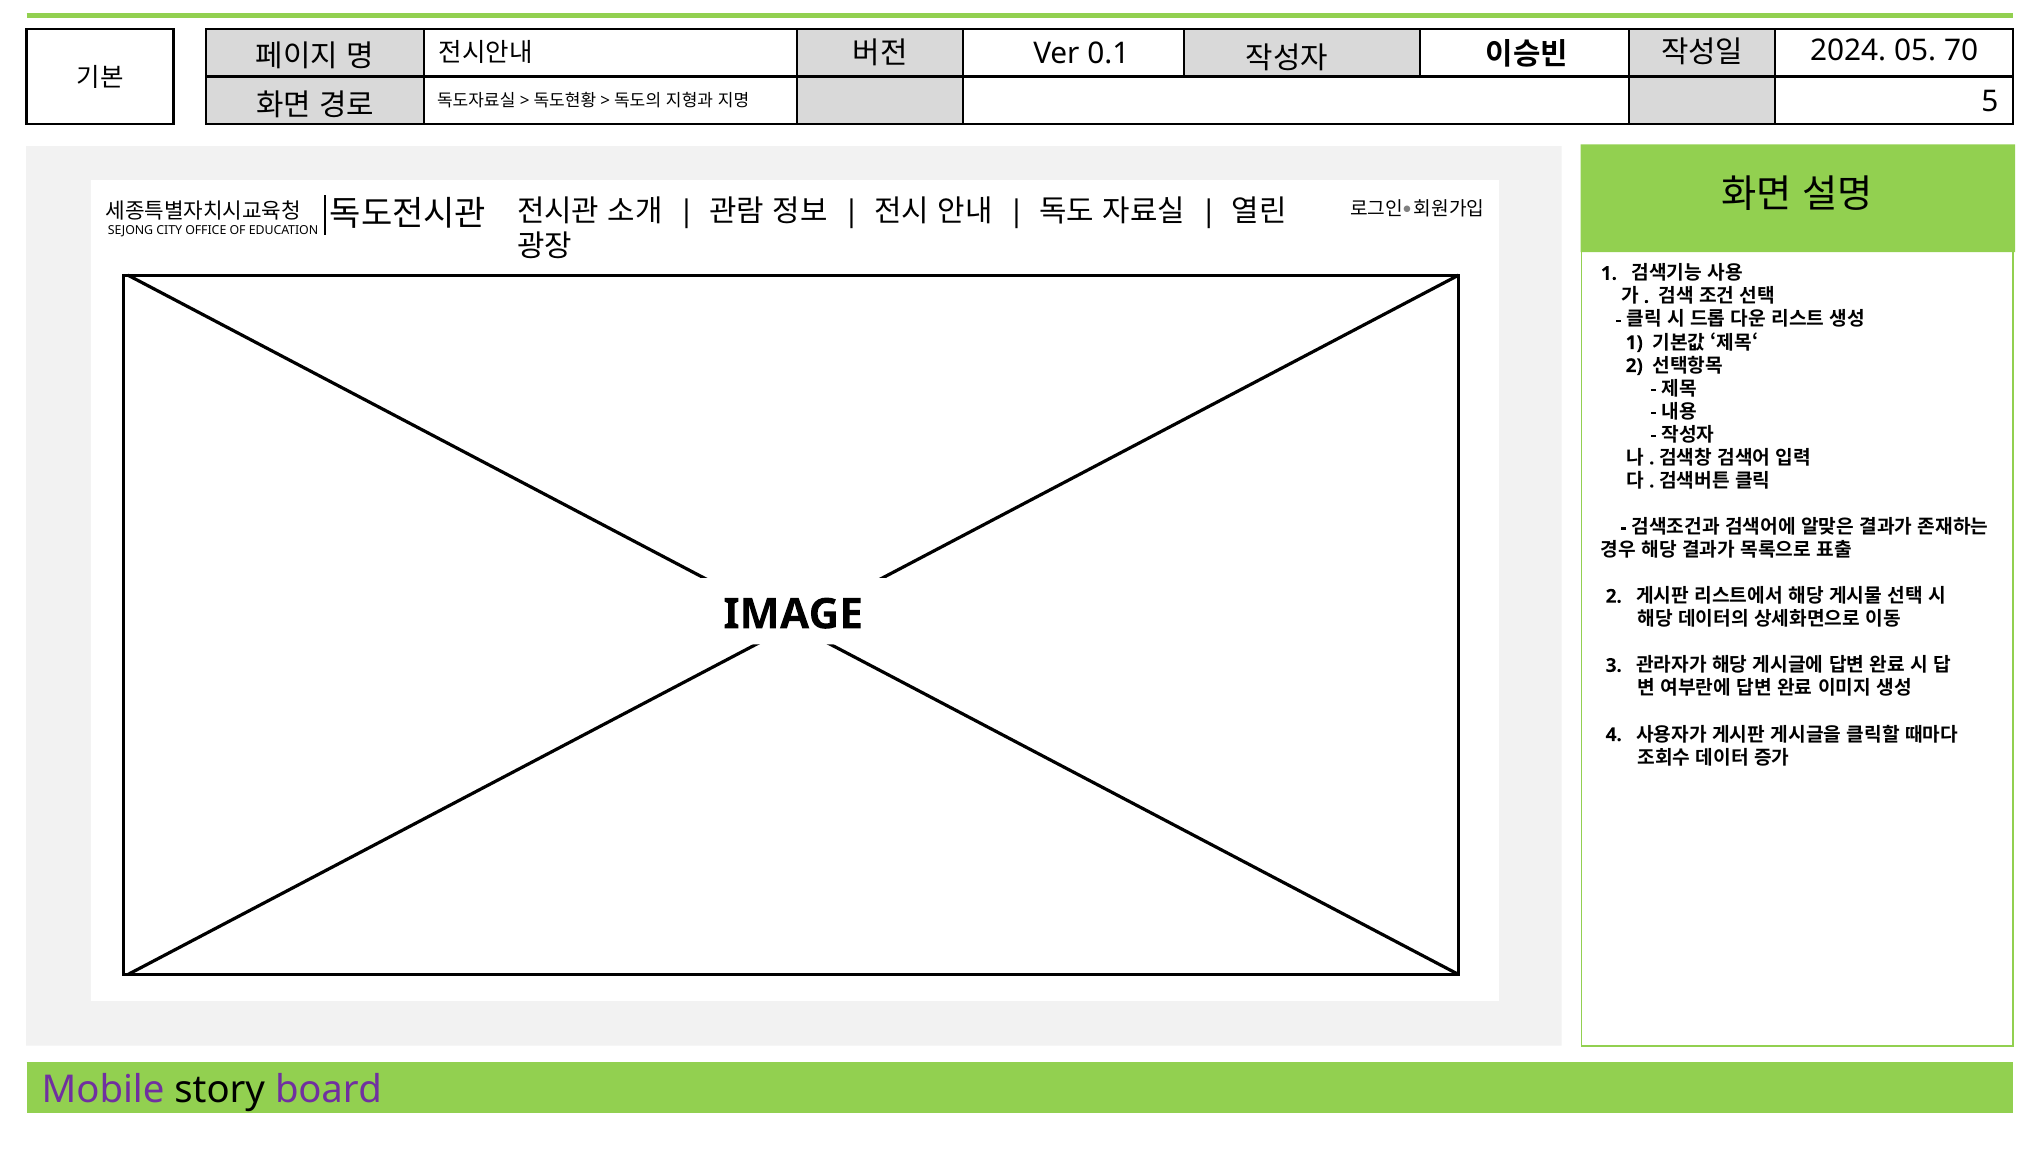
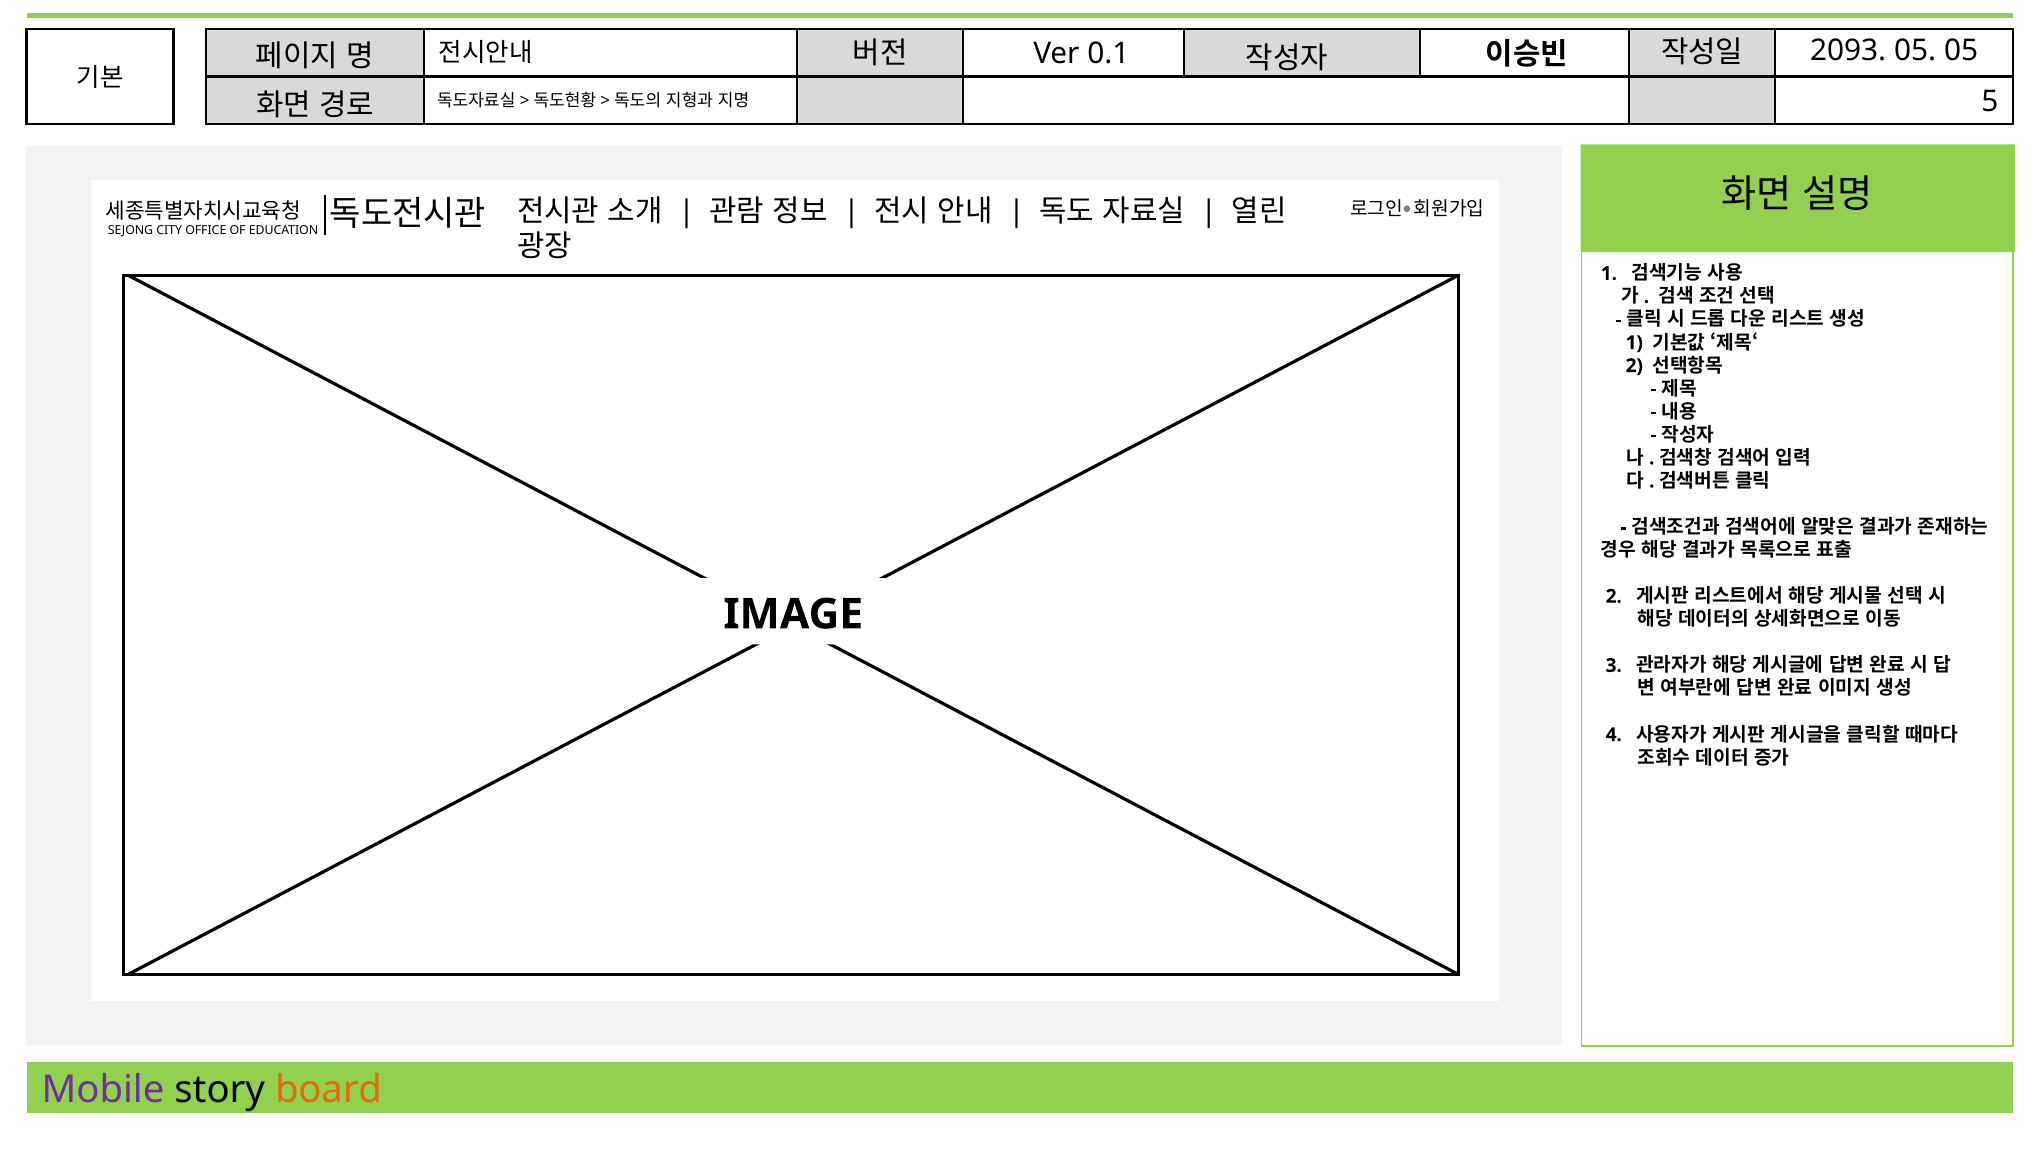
2024: 2024 -> 2093
05 70: 70 -> 05
board colour: purple -> orange
